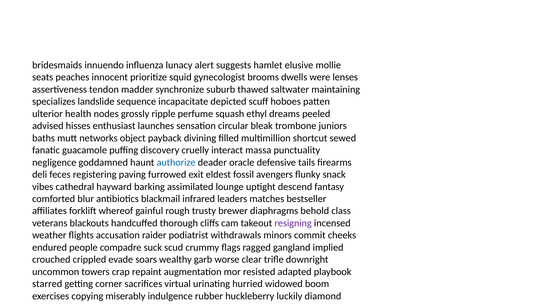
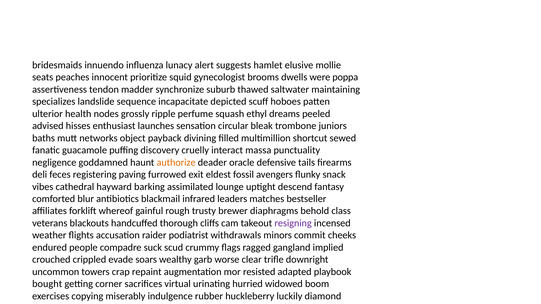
lenses: lenses -> poppa
authorize colour: blue -> orange
starred at (47, 284): starred -> bought
